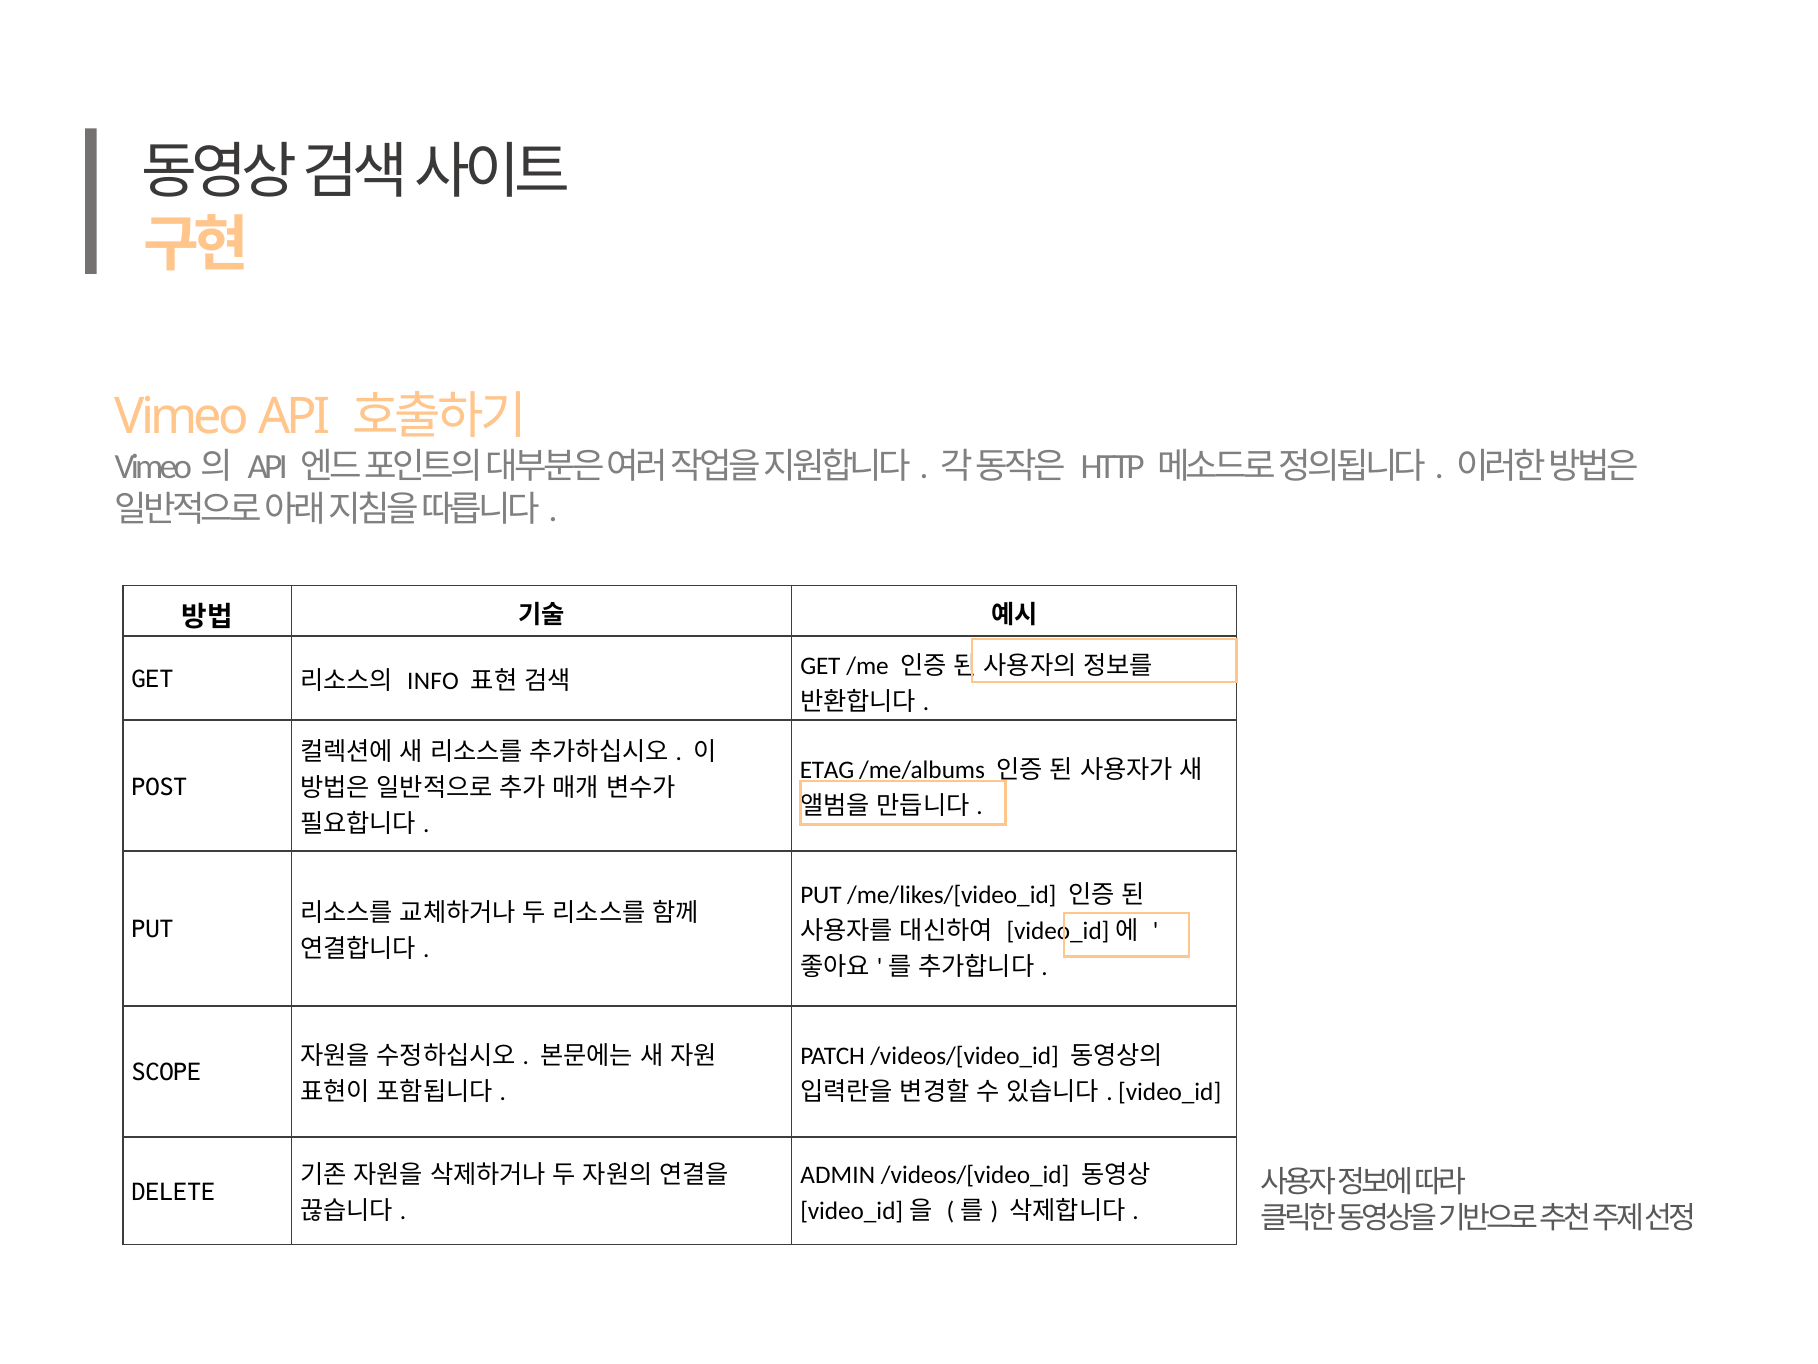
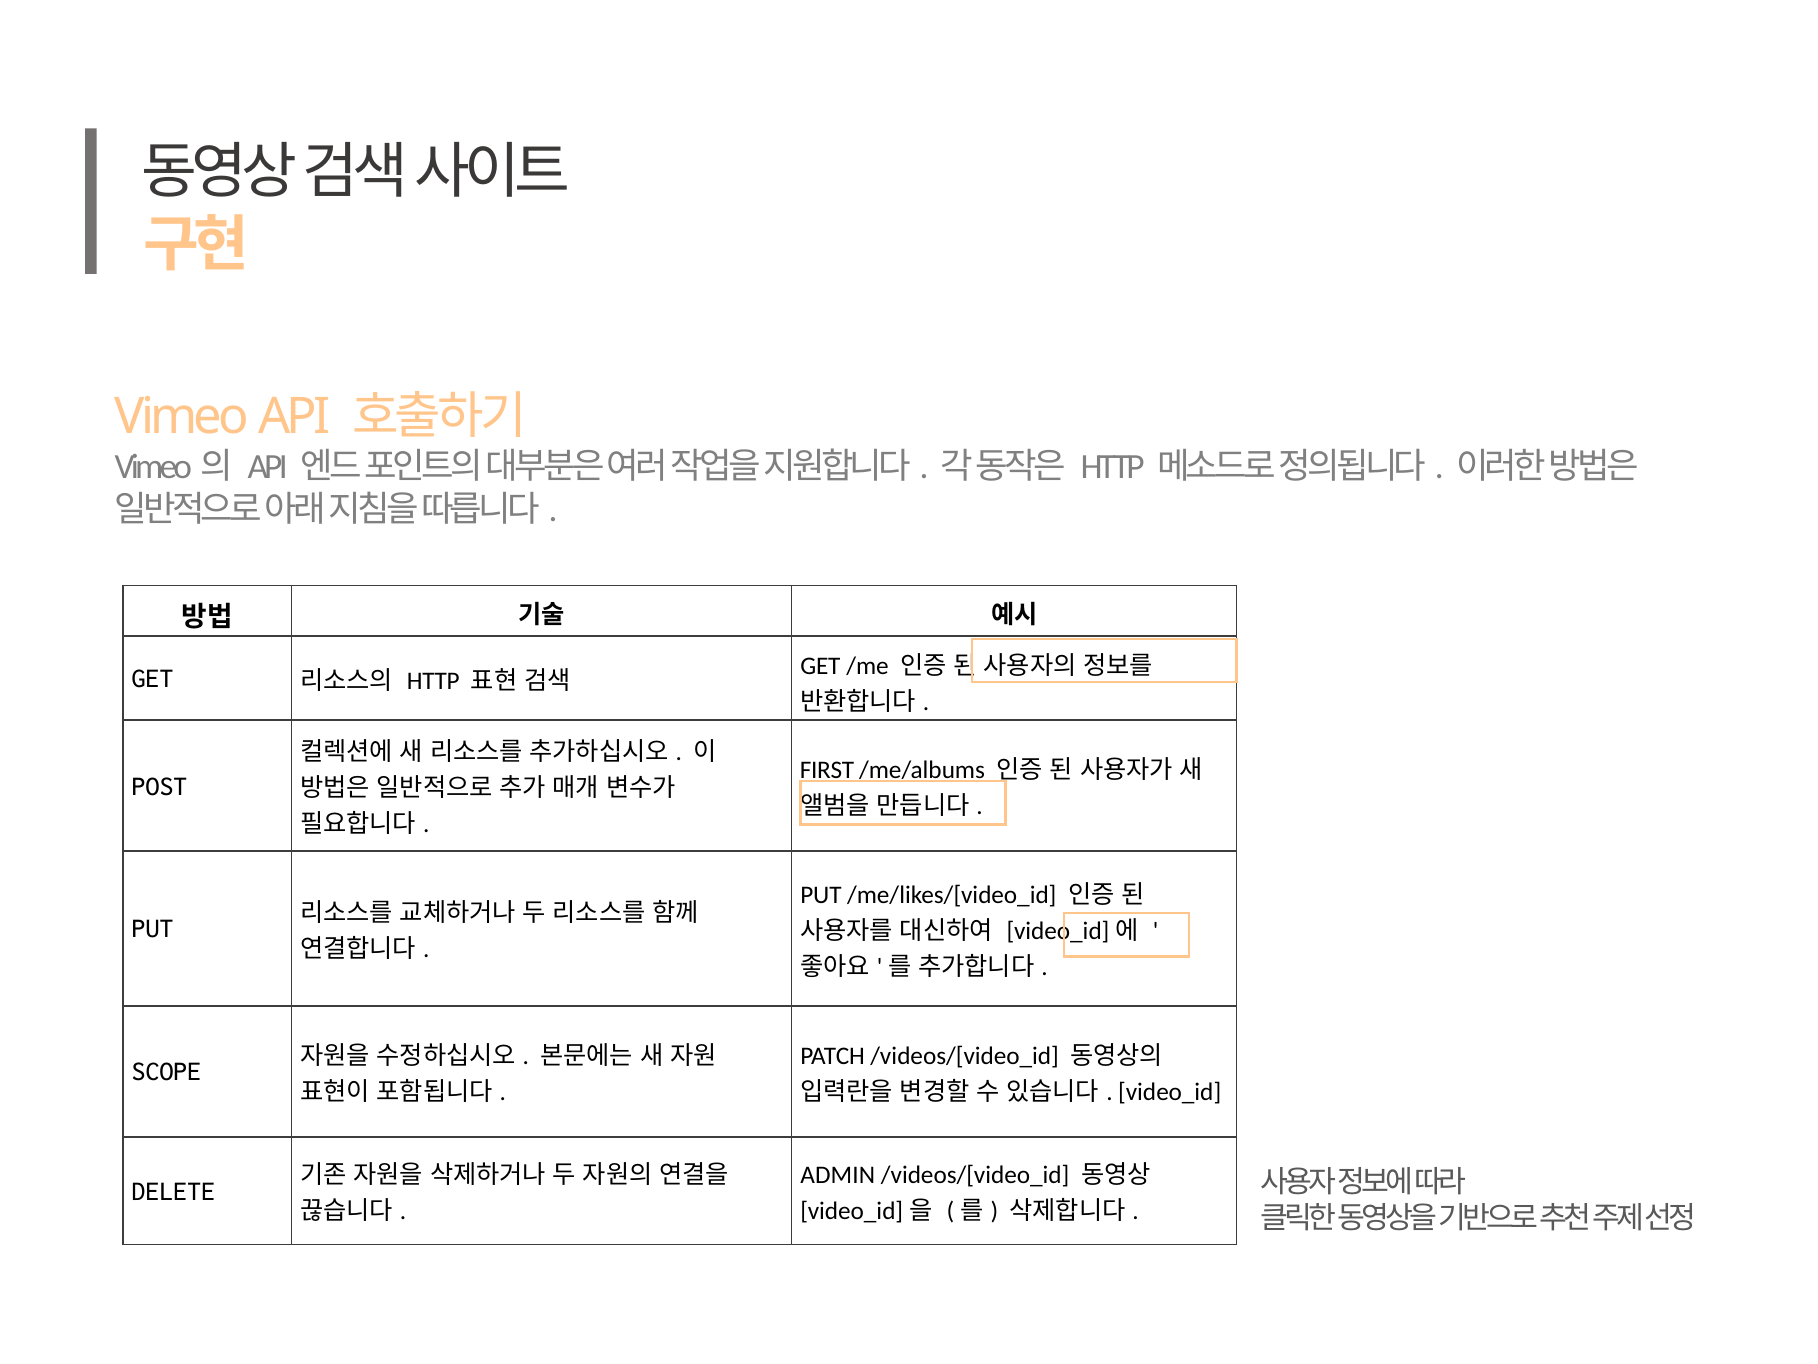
INFO at (433, 680): INFO -> HTTP
ETAG: ETAG -> FIRST
